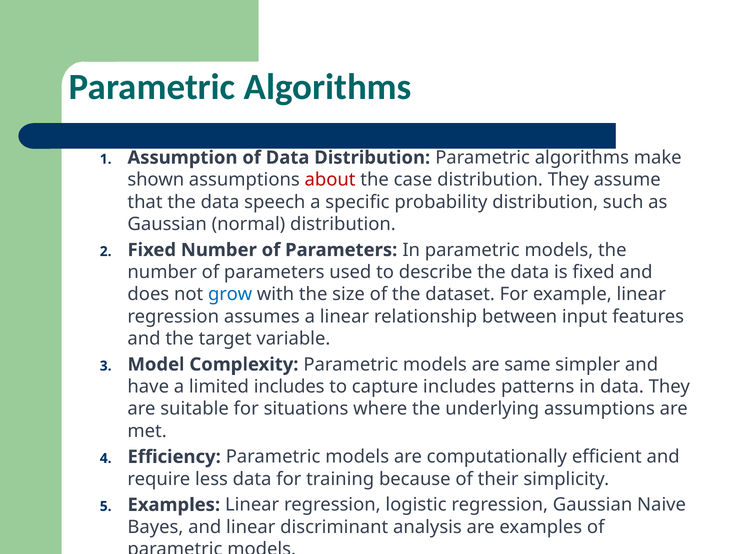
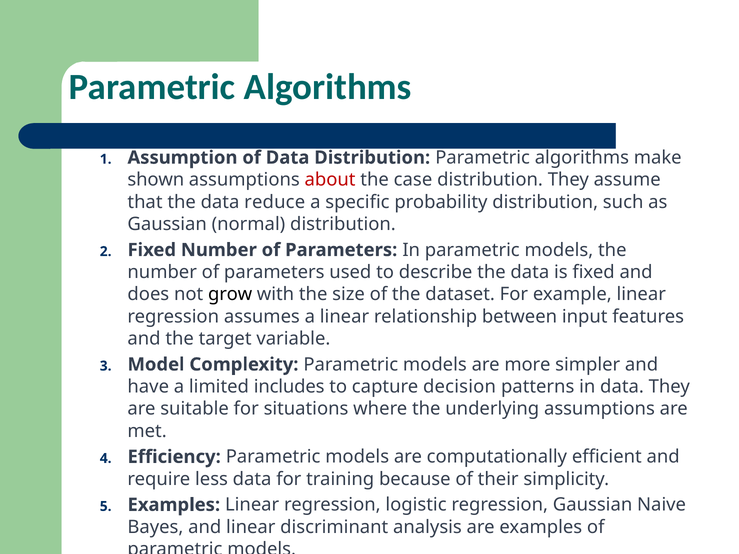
speech: speech -> reduce
grow colour: blue -> black
same: same -> more
capture includes: includes -> decision
